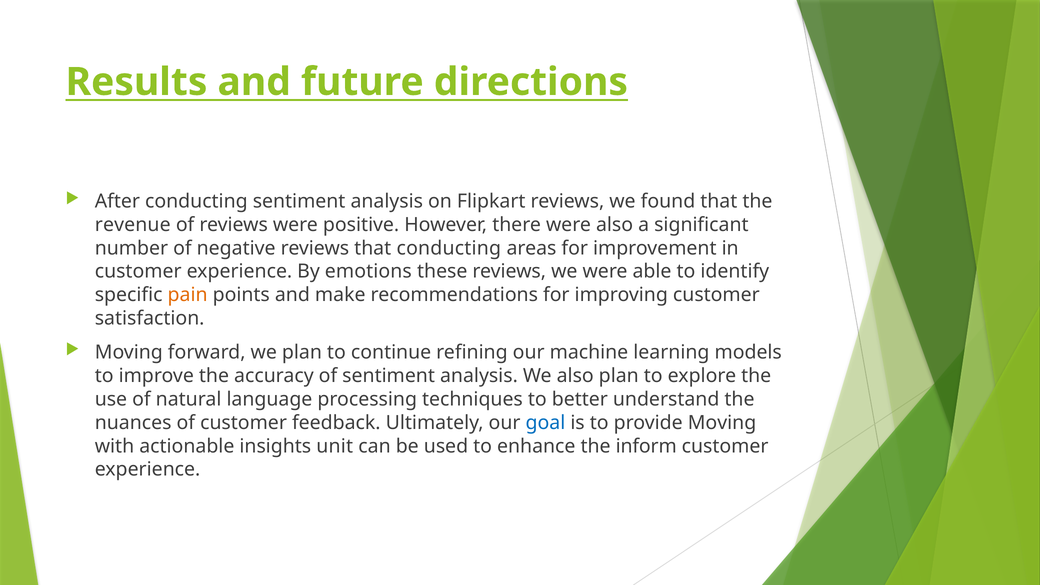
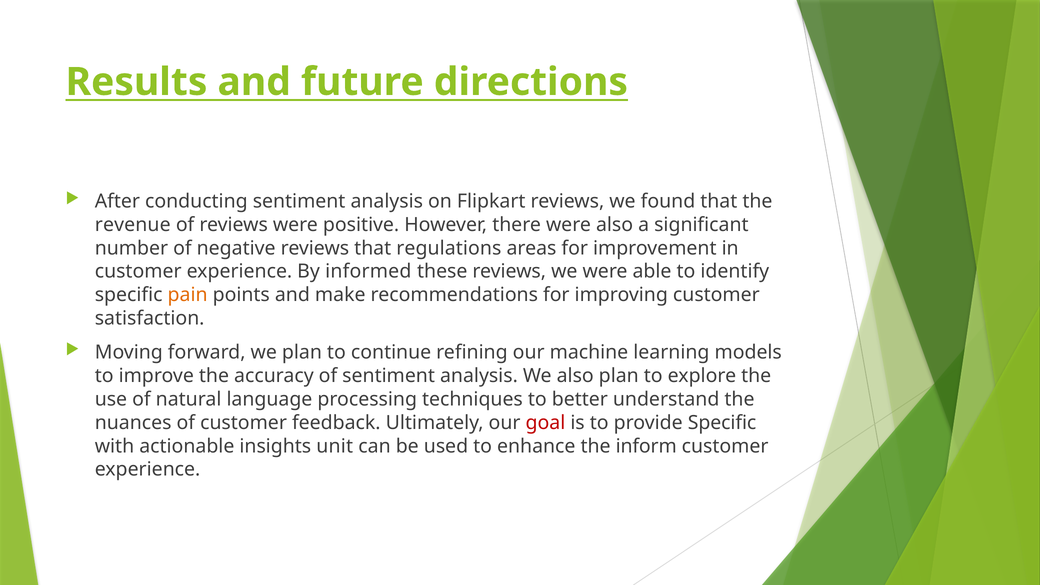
that conducting: conducting -> regulations
emotions: emotions -> informed
goal colour: blue -> red
provide Moving: Moving -> Specific
